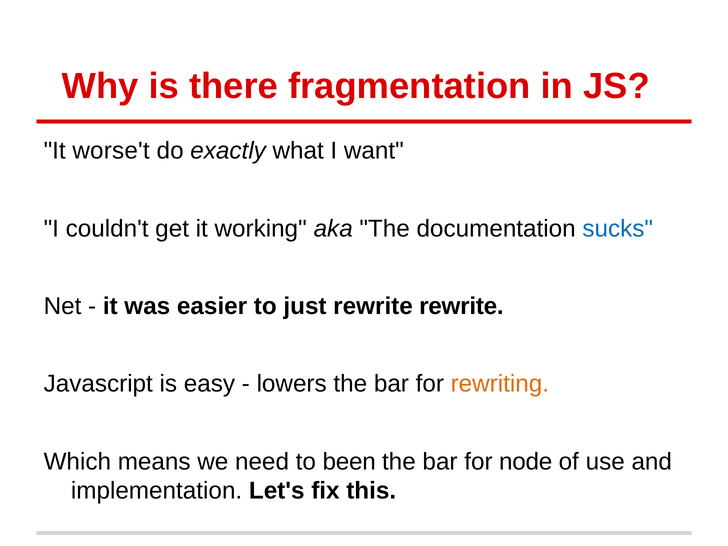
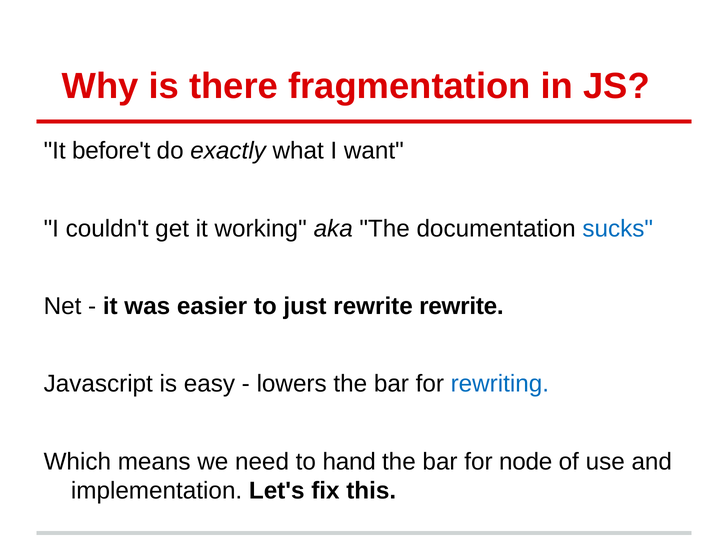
worse't: worse't -> before't
rewriting colour: orange -> blue
been: been -> hand
